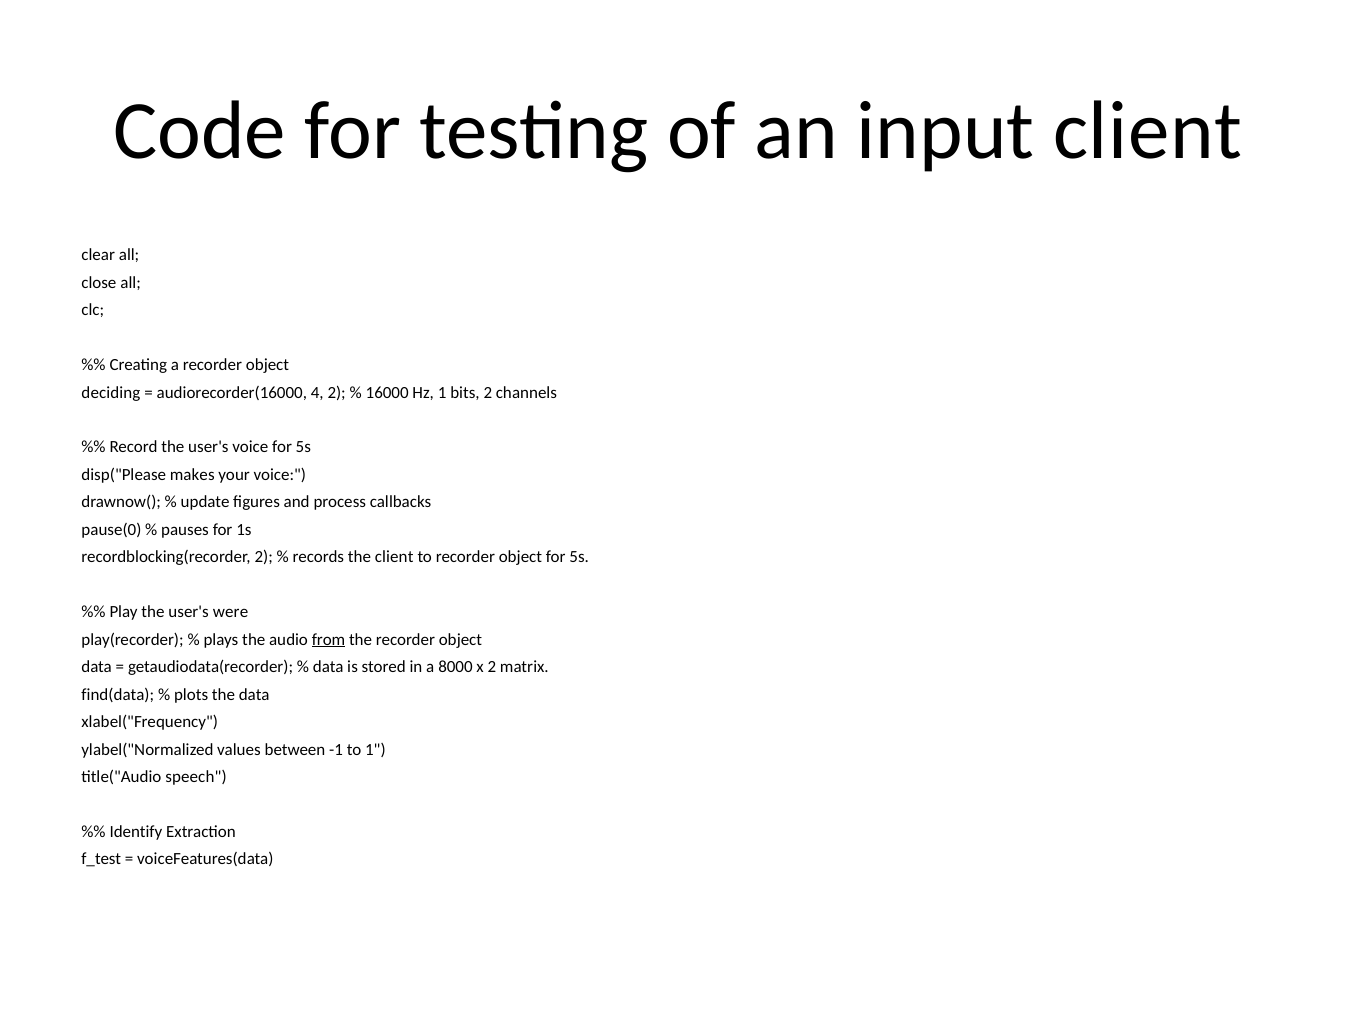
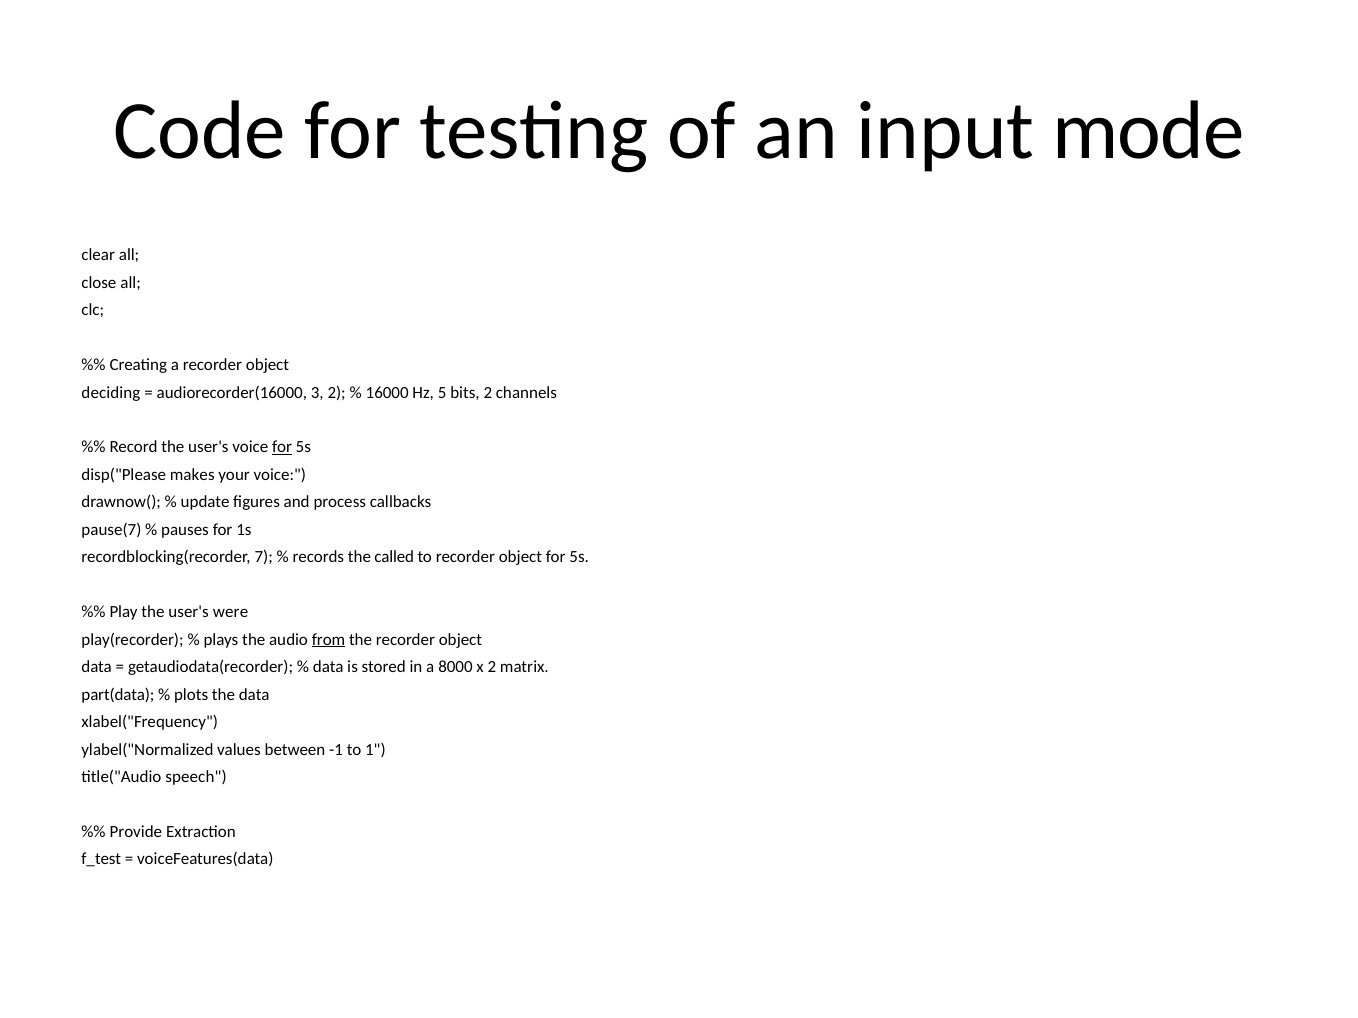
input client: client -> mode
4: 4 -> 3
Hz 1: 1 -> 5
for at (282, 448) underline: none -> present
pause(0: pause(0 -> pause(7
recordblocking(recorder 2: 2 -> 7
the client: client -> called
find(data: find(data -> part(data
Identify: Identify -> Provide
